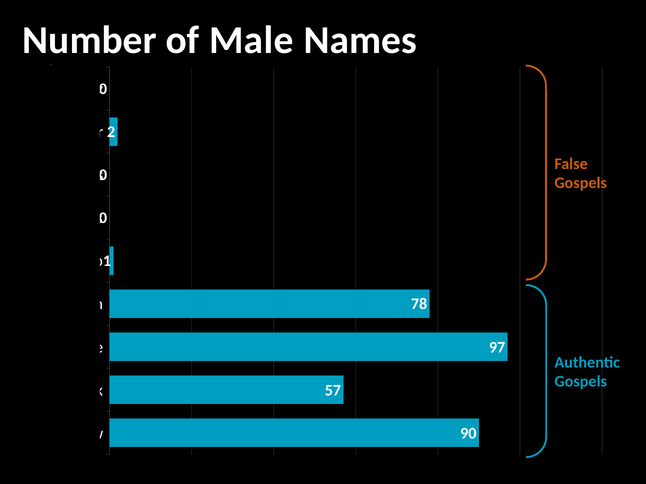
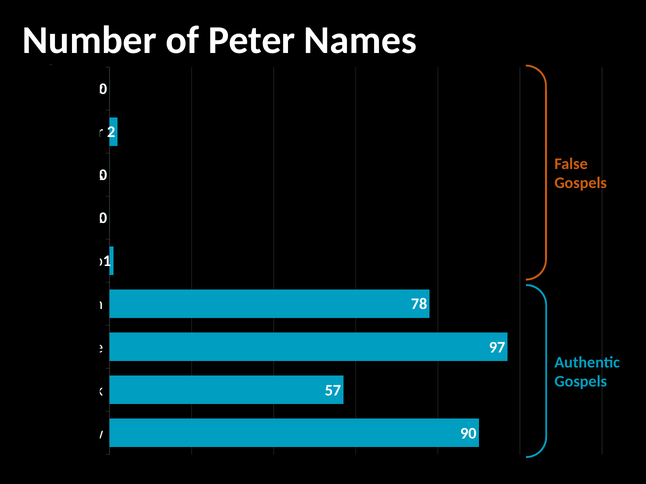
of Male: Male -> Peter
